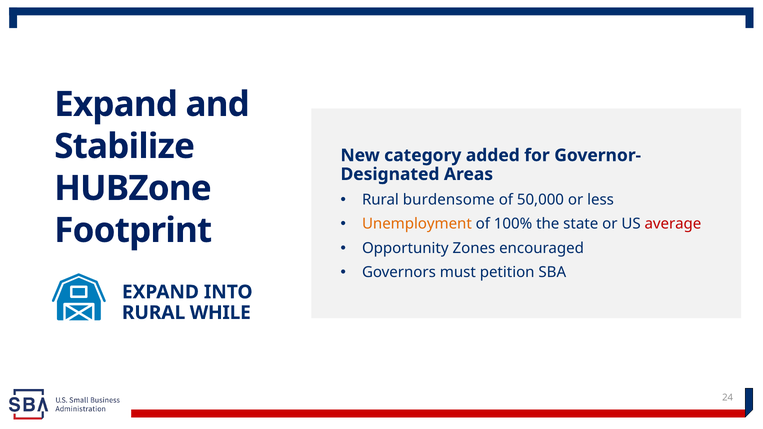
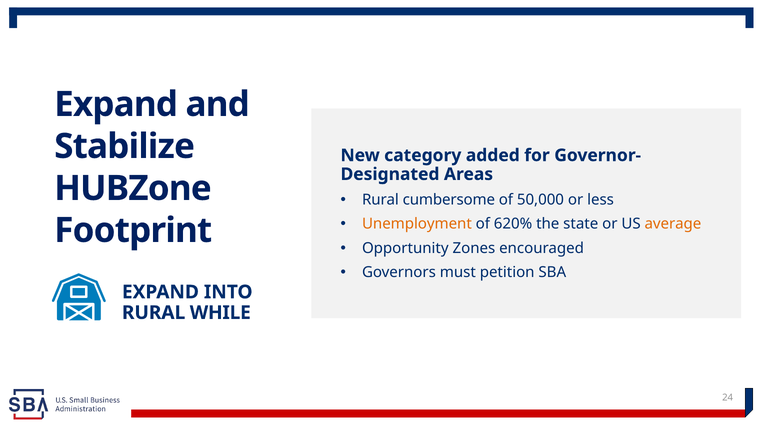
burdensome: burdensome -> cumbersome
100%: 100% -> 620%
average colour: red -> orange
